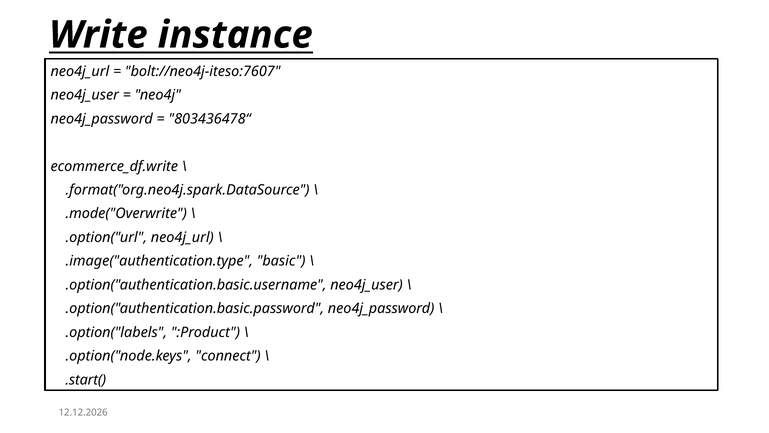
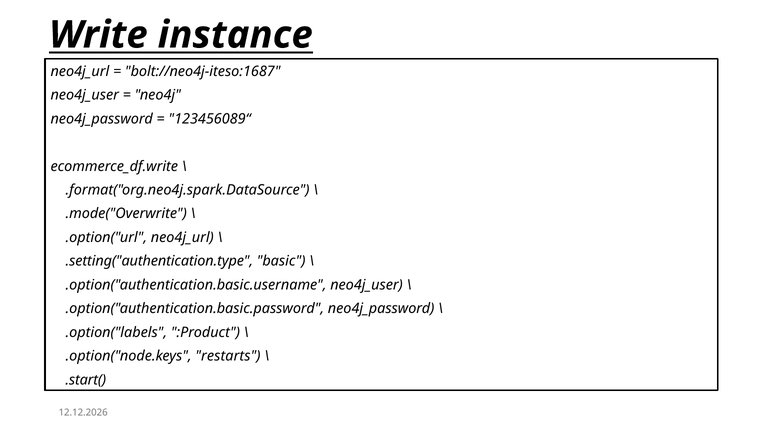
bolt://neo4j-iteso:7607: bolt://neo4j-iteso:7607 -> bolt://neo4j-iteso:1687
803436478“: 803436478“ -> 123456089“
.image("authentication.type: .image("authentication.type -> .setting("authentication.type
connect: connect -> restarts
